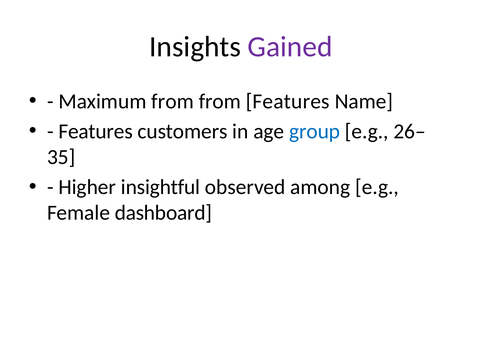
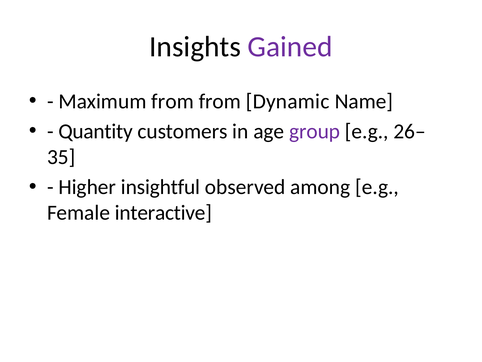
from Features: Features -> Dynamic
Features at (96, 131): Features -> Quantity
group colour: blue -> purple
dashboard: dashboard -> interactive
